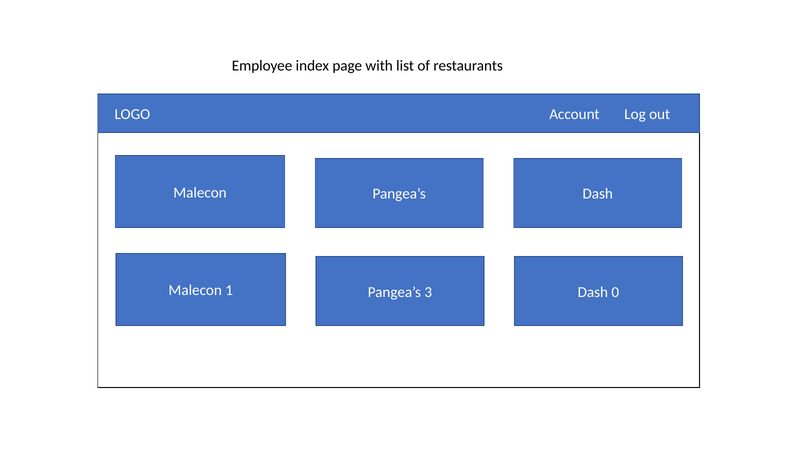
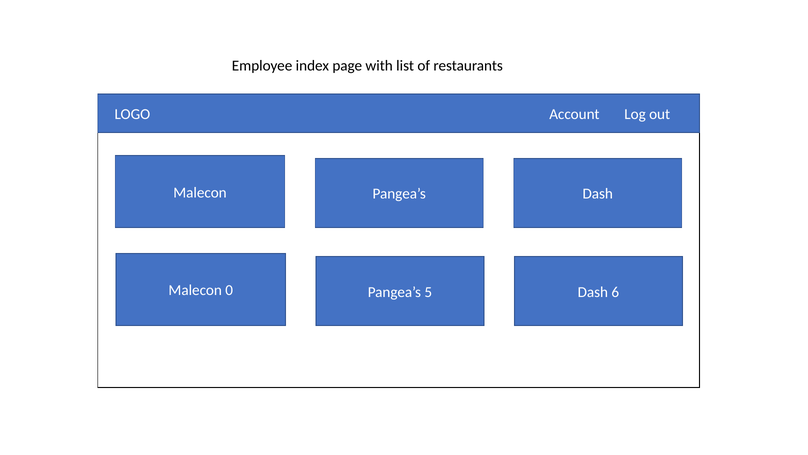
1: 1 -> 0
3: 3 -> 5
0: 0 -> 6
